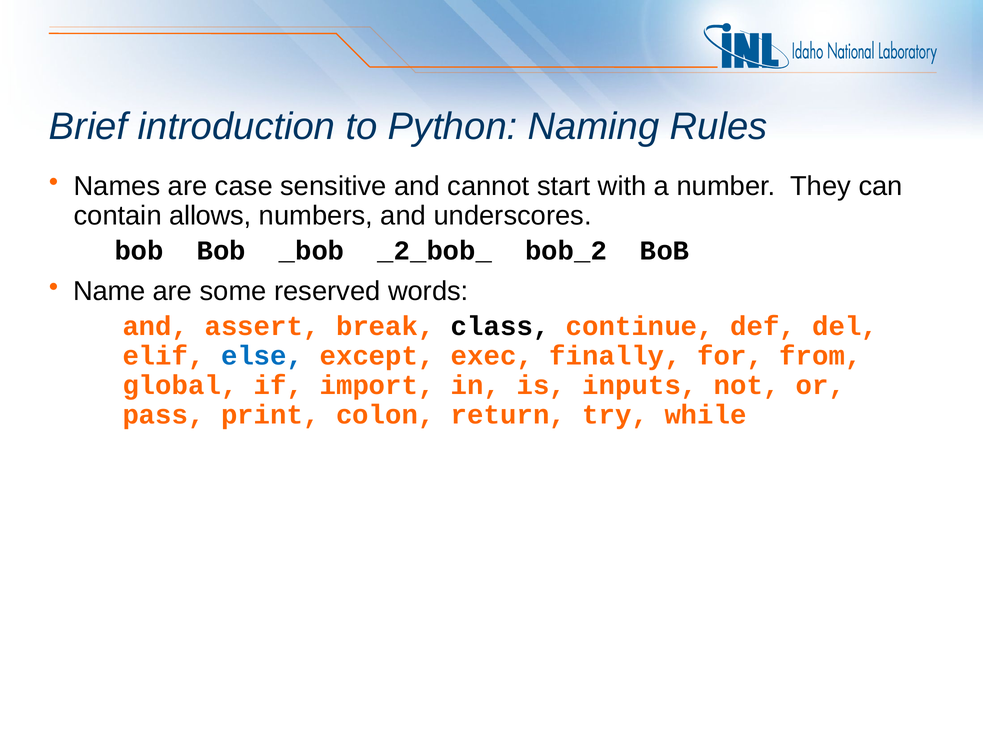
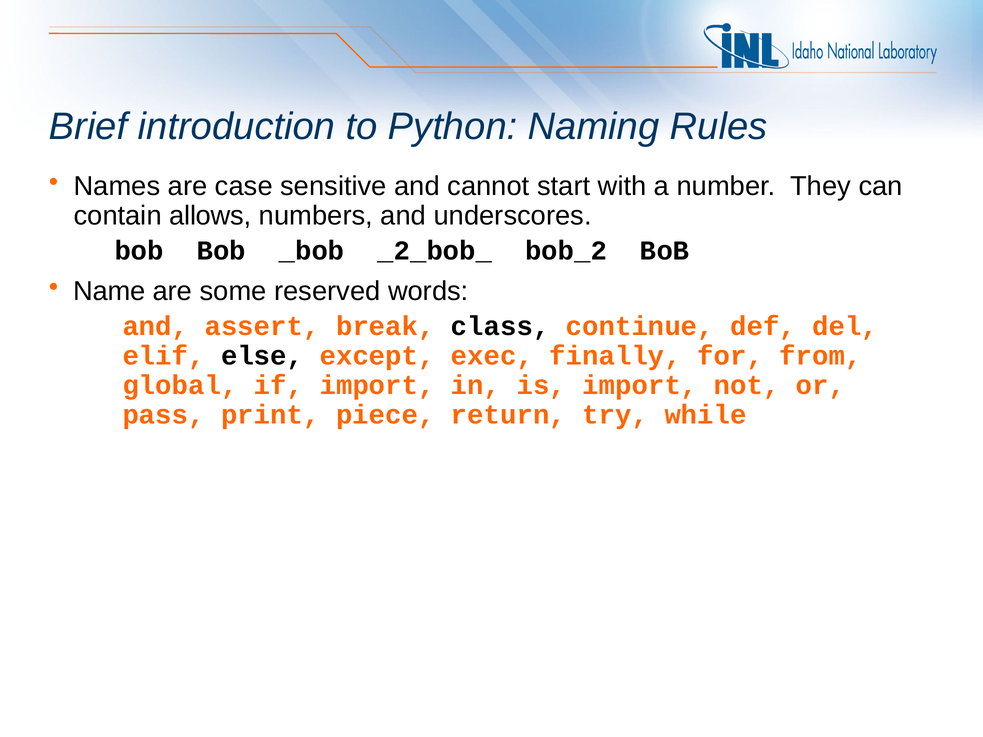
else colour: blue -> black
is inputs: inputs -> import
colon: colon -> piece
